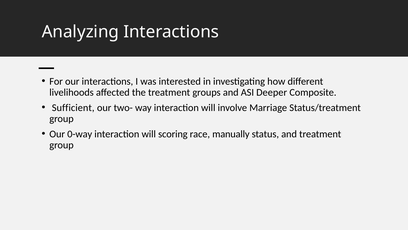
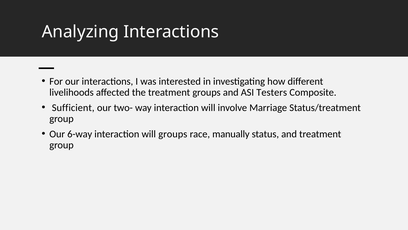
Deeper: Deeper -> Testers
0-way: 0-way -> 6-way
will scoring: scoring -> groups
